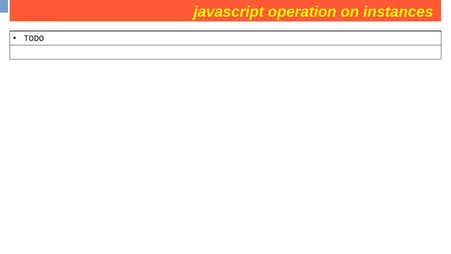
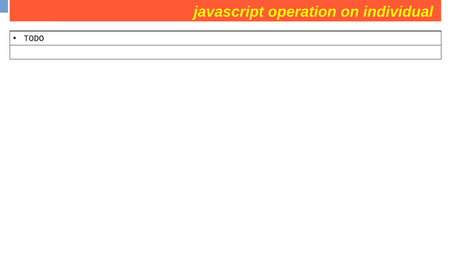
instances: instances -> individual
